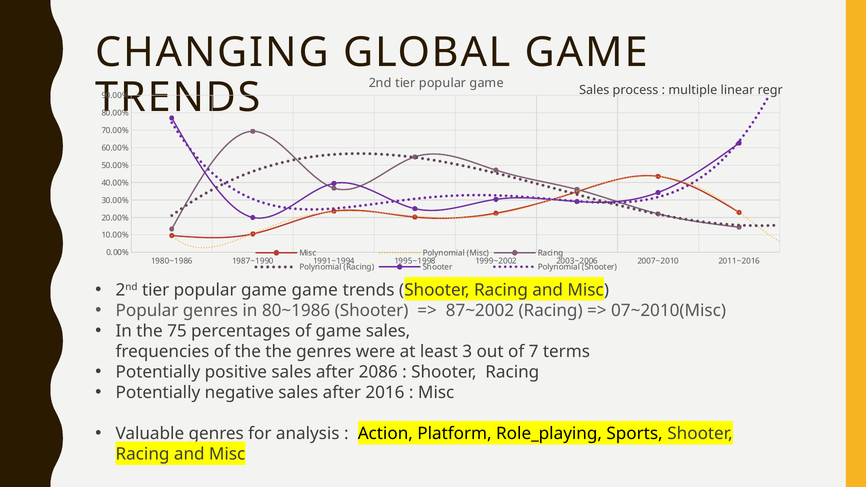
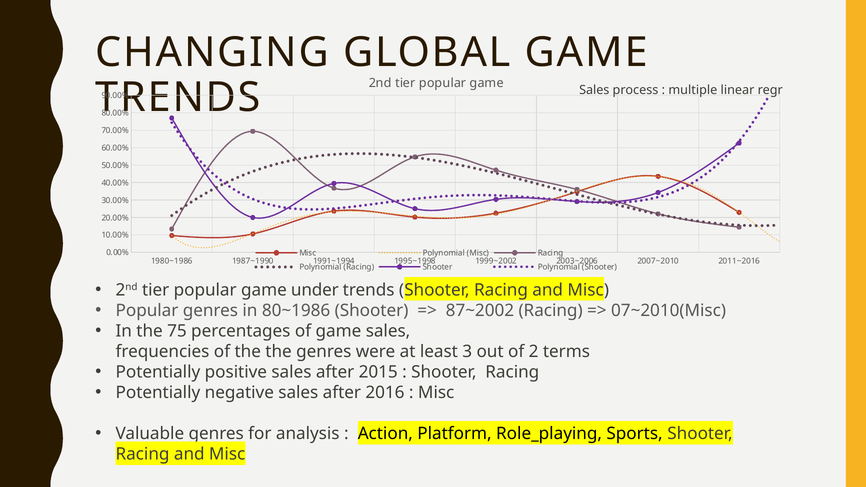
game game: game -> under
7: 7 -> 2
2086: 2086 -> 2015
